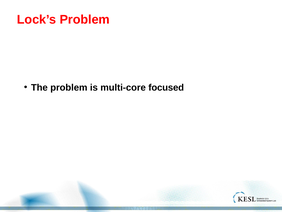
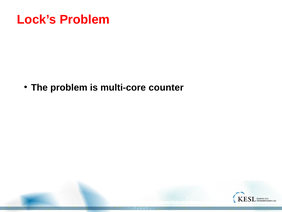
focused: focused -> counter
